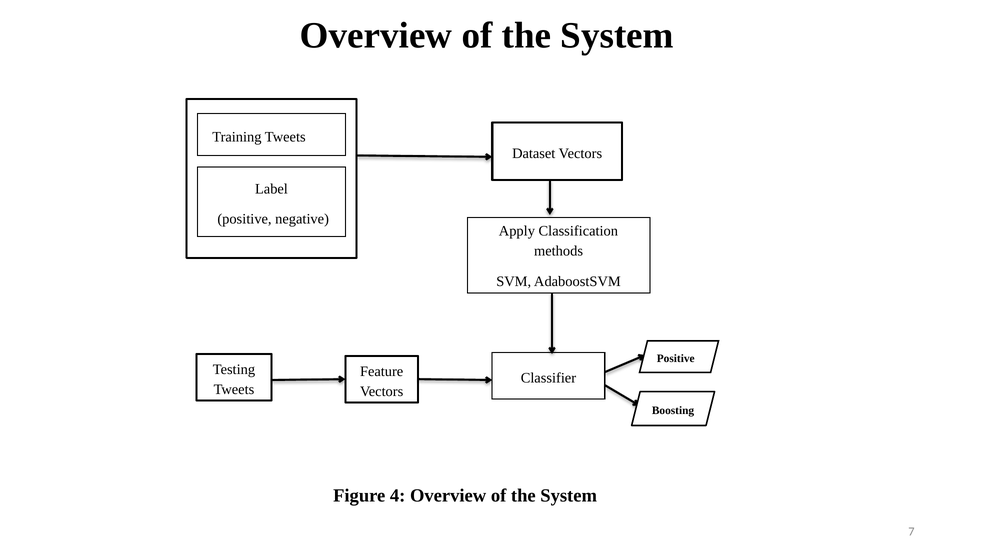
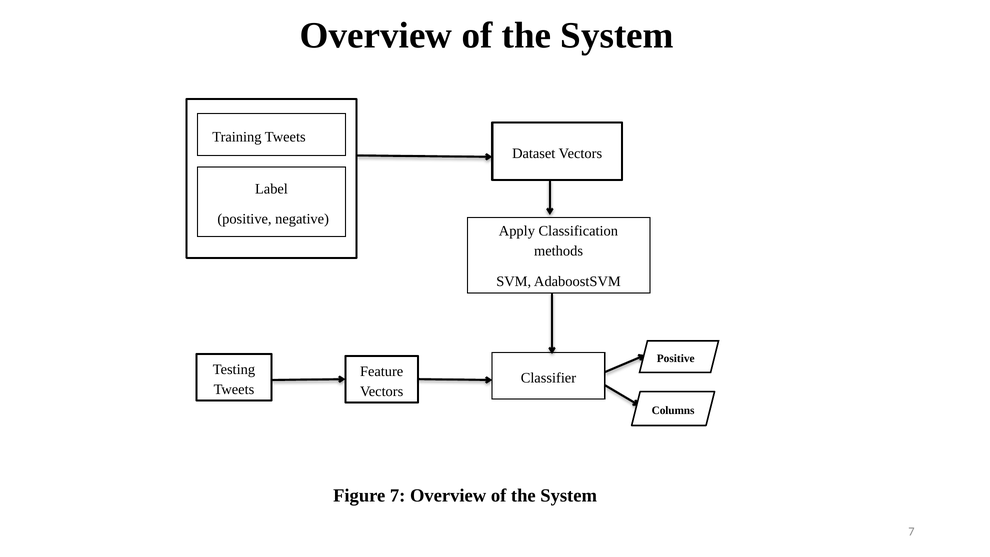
Boosting: Boosting -> Columns
Figure 4: 4 -> 7
